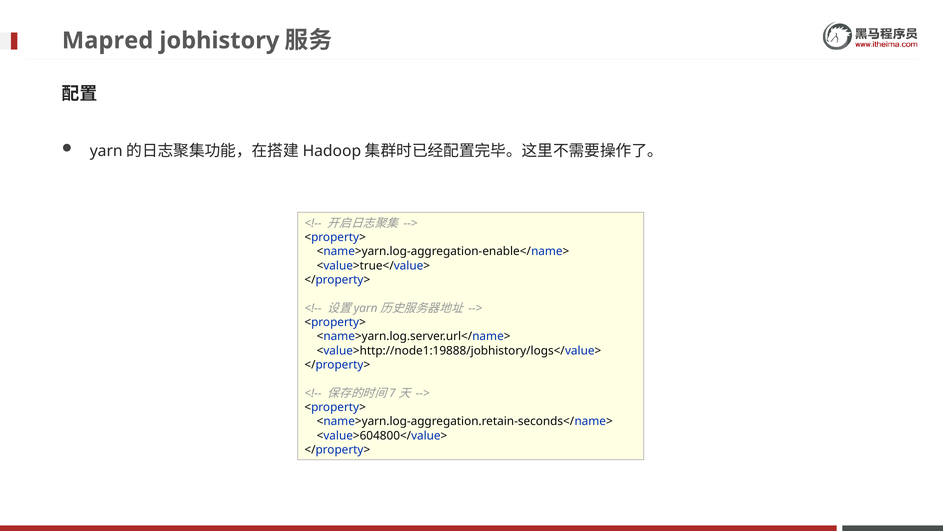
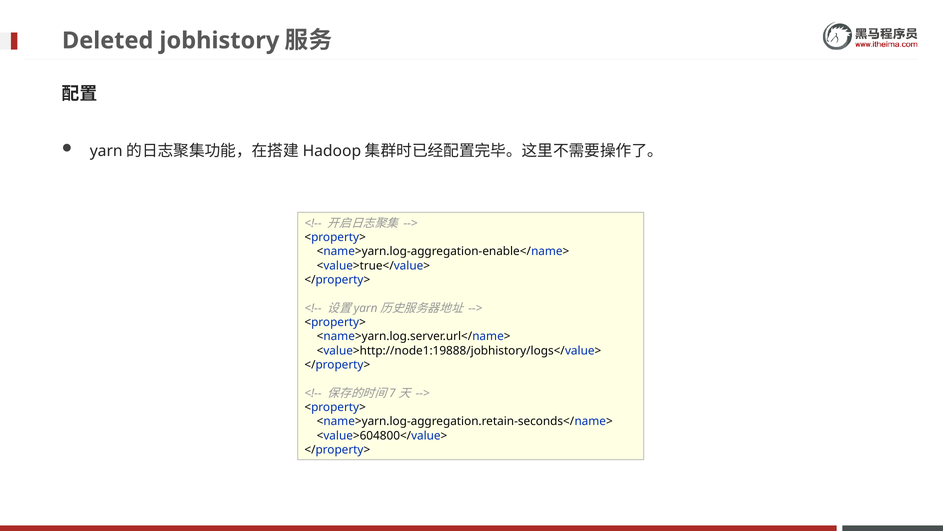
Mapred: Mapred -> Deleted
